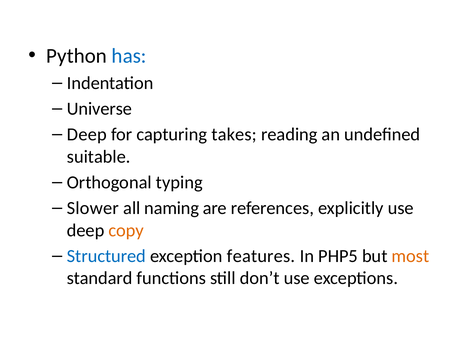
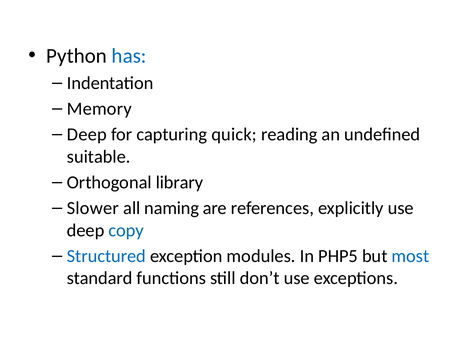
Universe: Universe -> Memory
takes: takes -> quick
typing: typing -> library
copy colour: orange -> blue
features: features -> modules
most colour: orange -> blue
